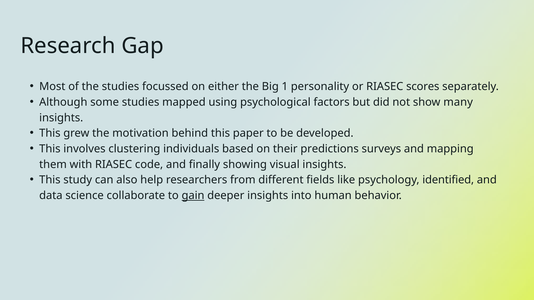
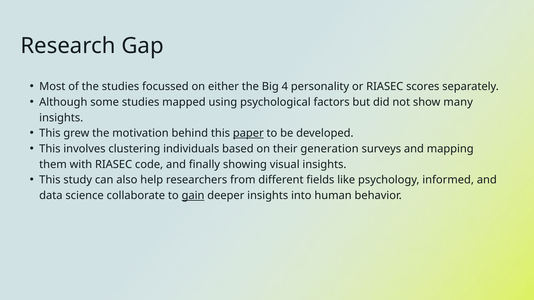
1: 1 -> 4
paper underline: none -> present
predictions: predictions -> generation
identified: identified -> informed
